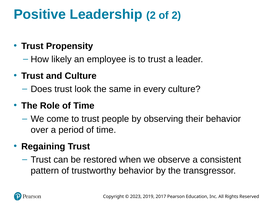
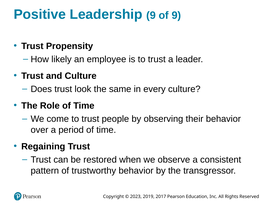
Leadership 2: 2 -> 9
of 2: 2 -> 9
